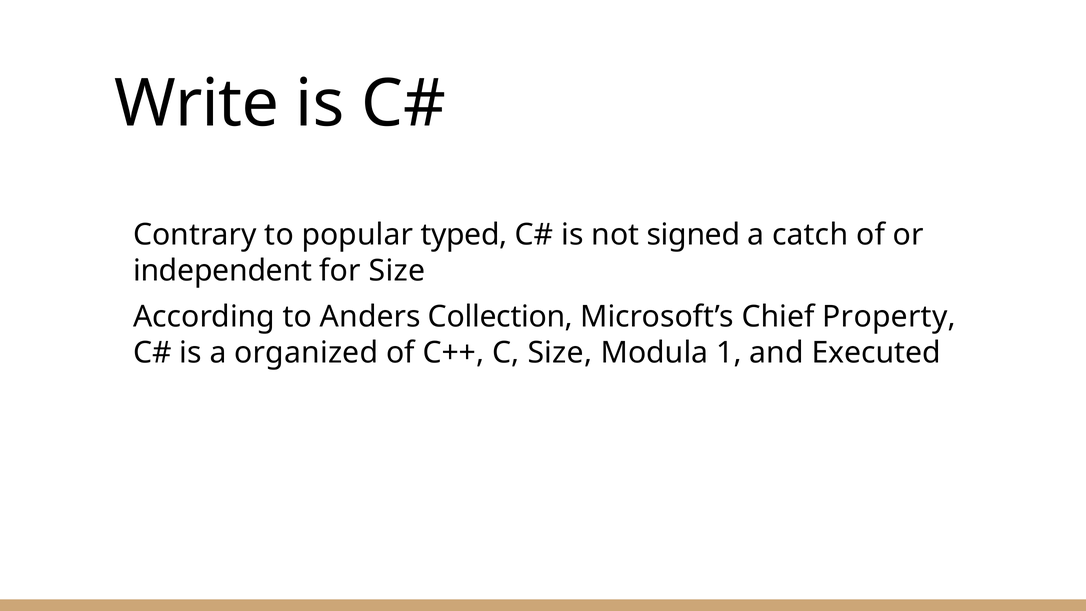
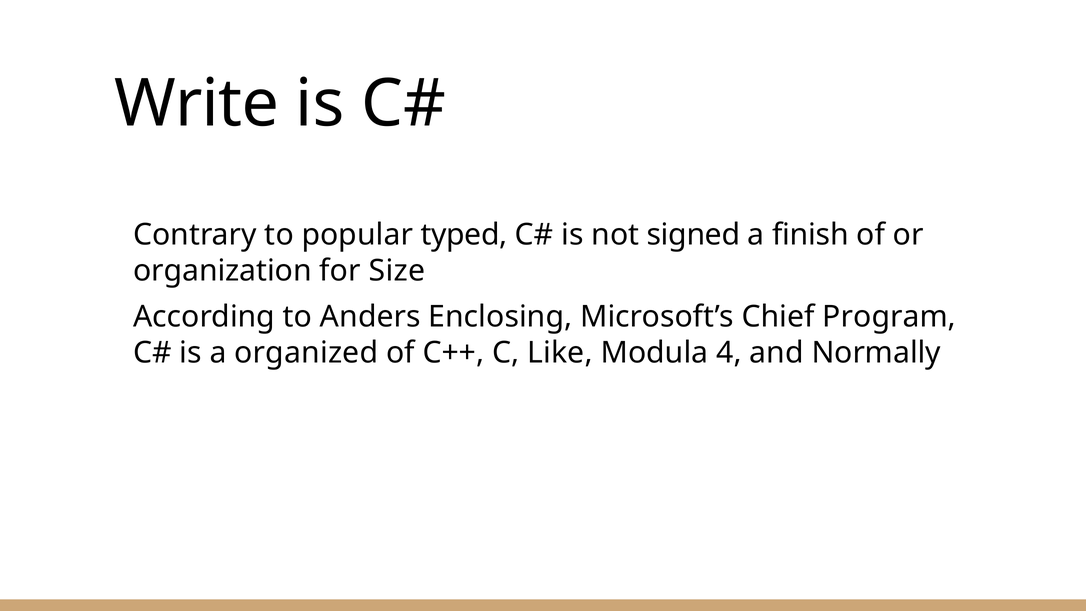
catch: catch -> finish
independent: independent -> organization
Collection: Collection -> Enclosing
Property: Property -> Program
C Size: Size -> Like
1: 1 -> 4
Executed: Executed -> Normally
